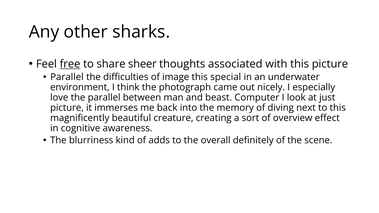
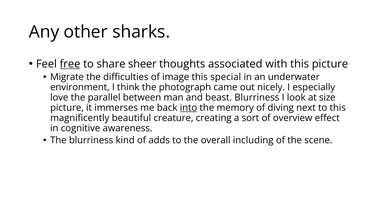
Parallel at (67, 77): Parallel -> Migrate
beast Computer: Computer -> Blurriness
just: just -> size
into underline: none -> present
definitely: definitely -> including
